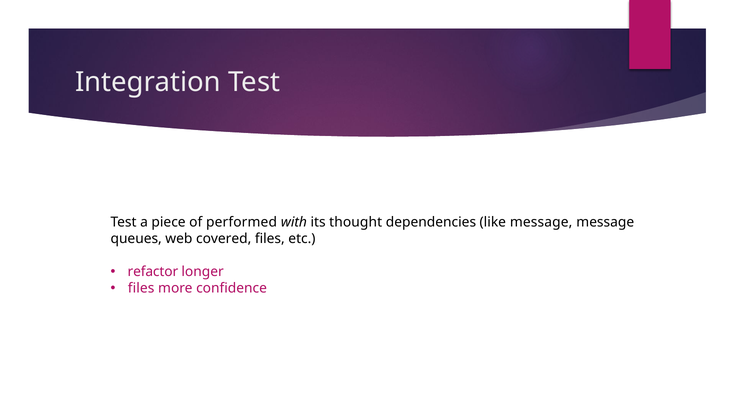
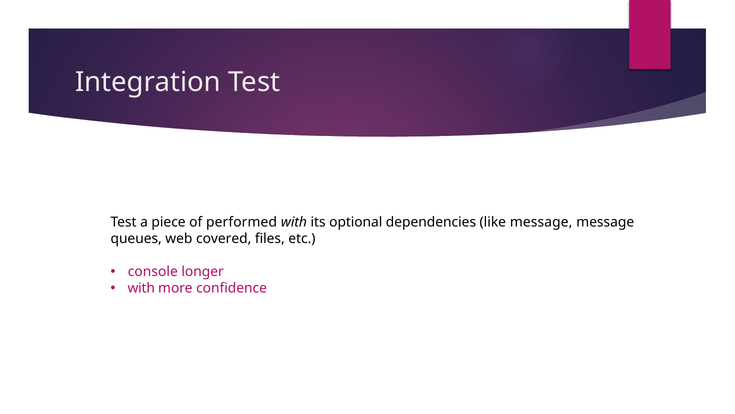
thought: thought -> optional
refactor: refactor -> console
files at (141, 288): files -> with
